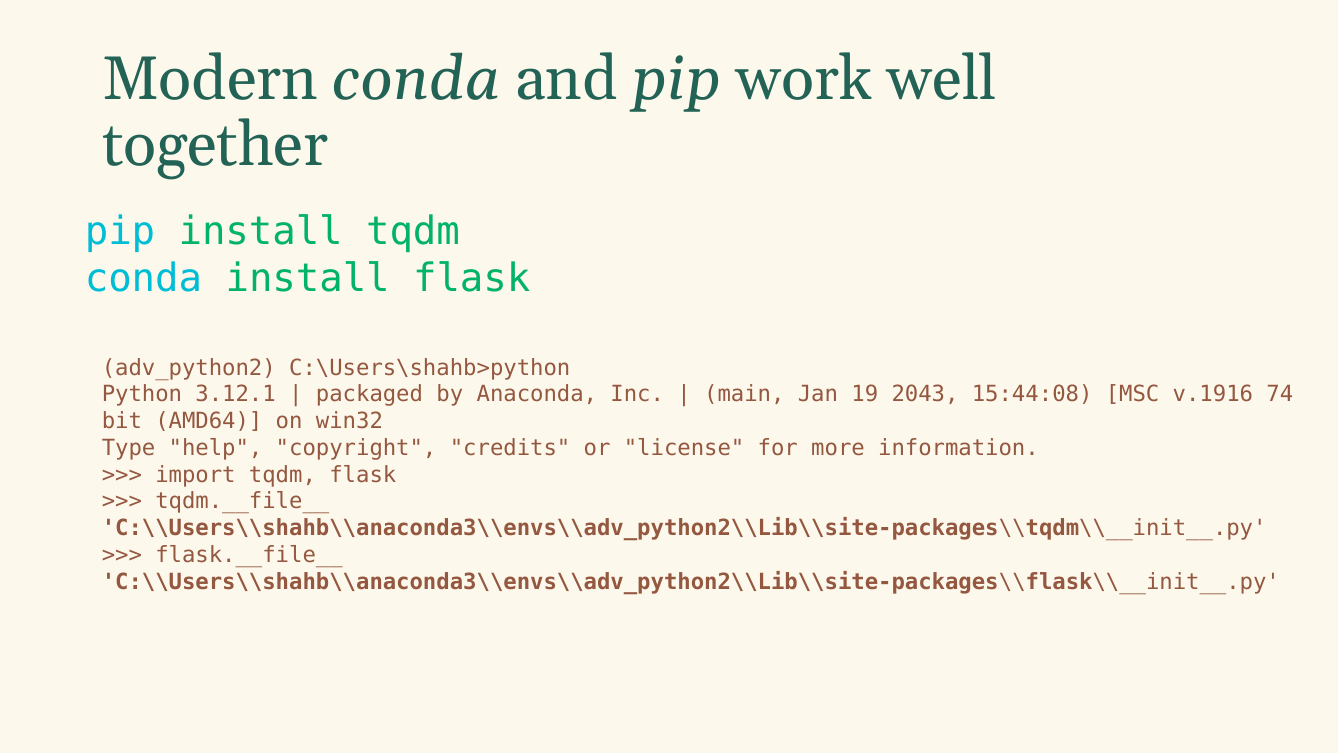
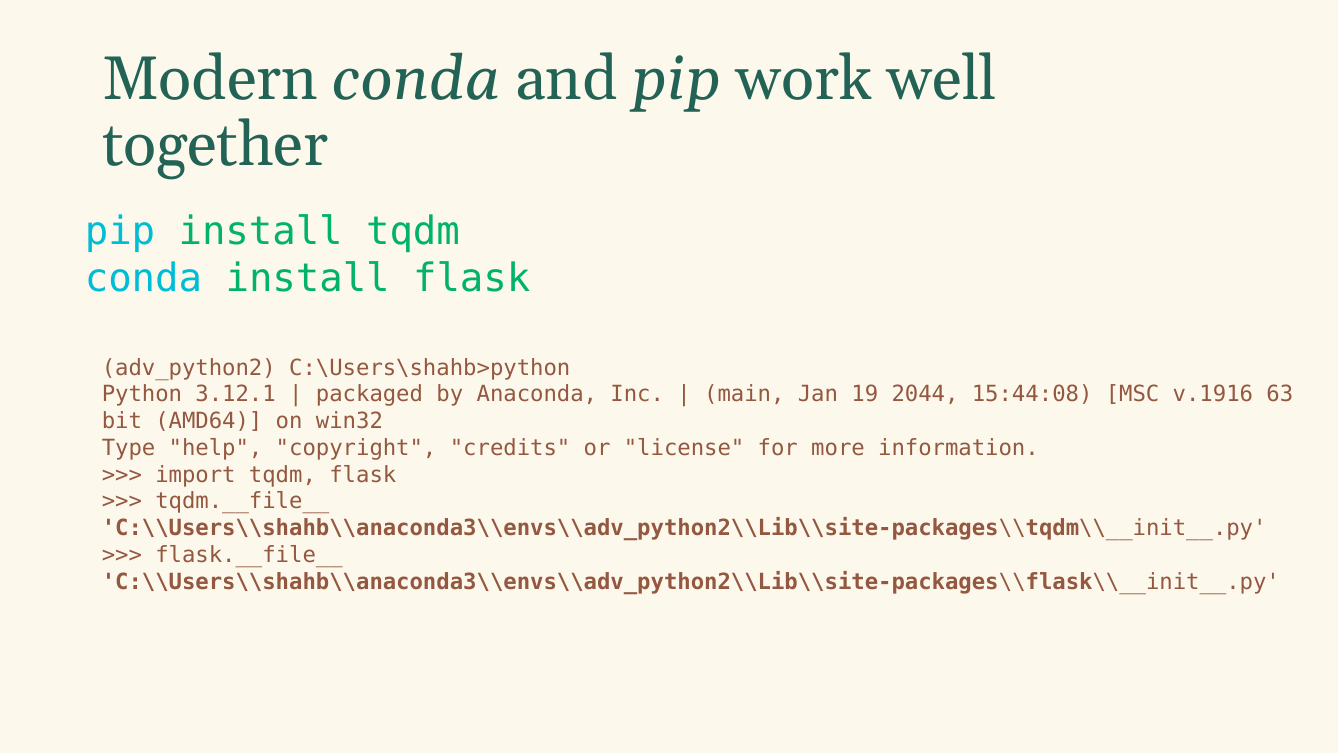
2043: 2043 -> 2044
74: 74 -> 63
